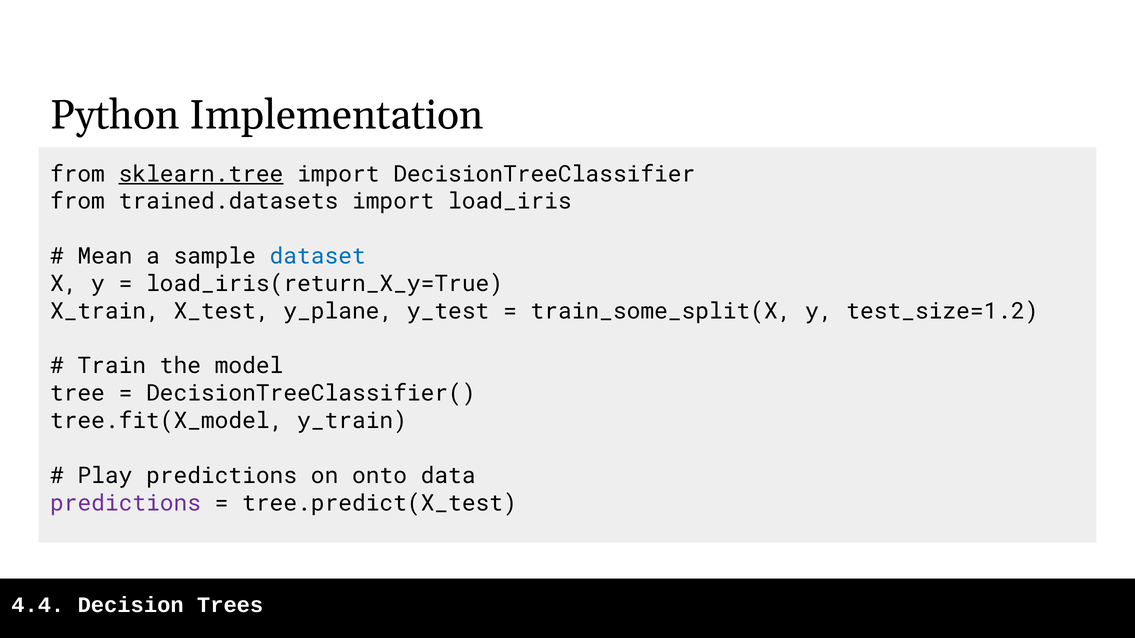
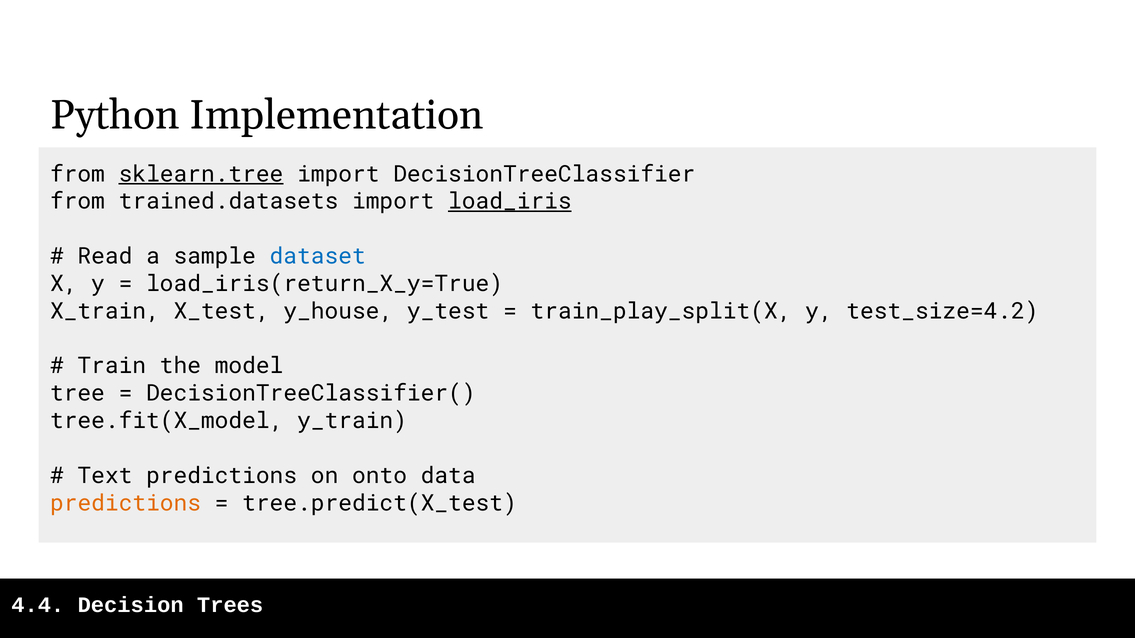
load_iris underline: none -> present
Mean: Mean -> Read
y_plane: y_plane -> y_house
train_some_split(X: train_some_split(X -> train_play_split(X
test_size=1.2: test_size=1.2 -> test_size=4.2
Play: Play -> Text
predictions at (126, 503) colour: purple -> orange
